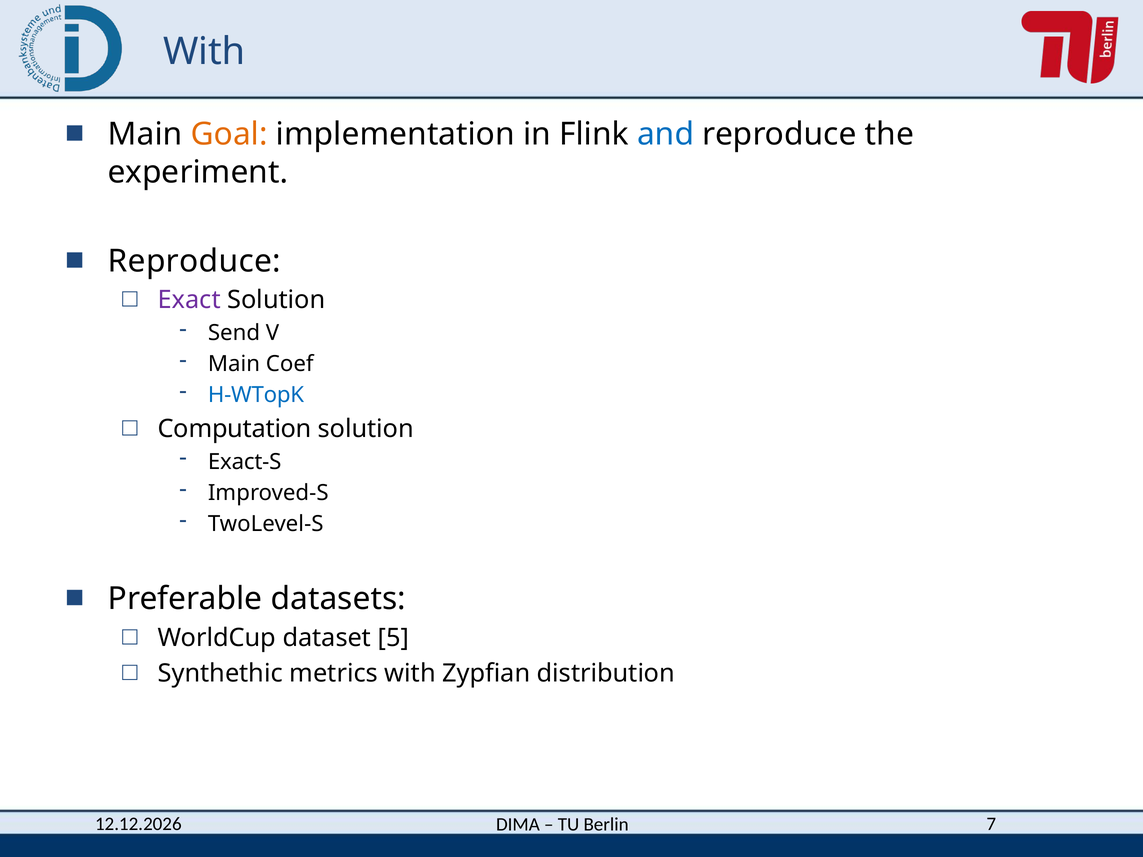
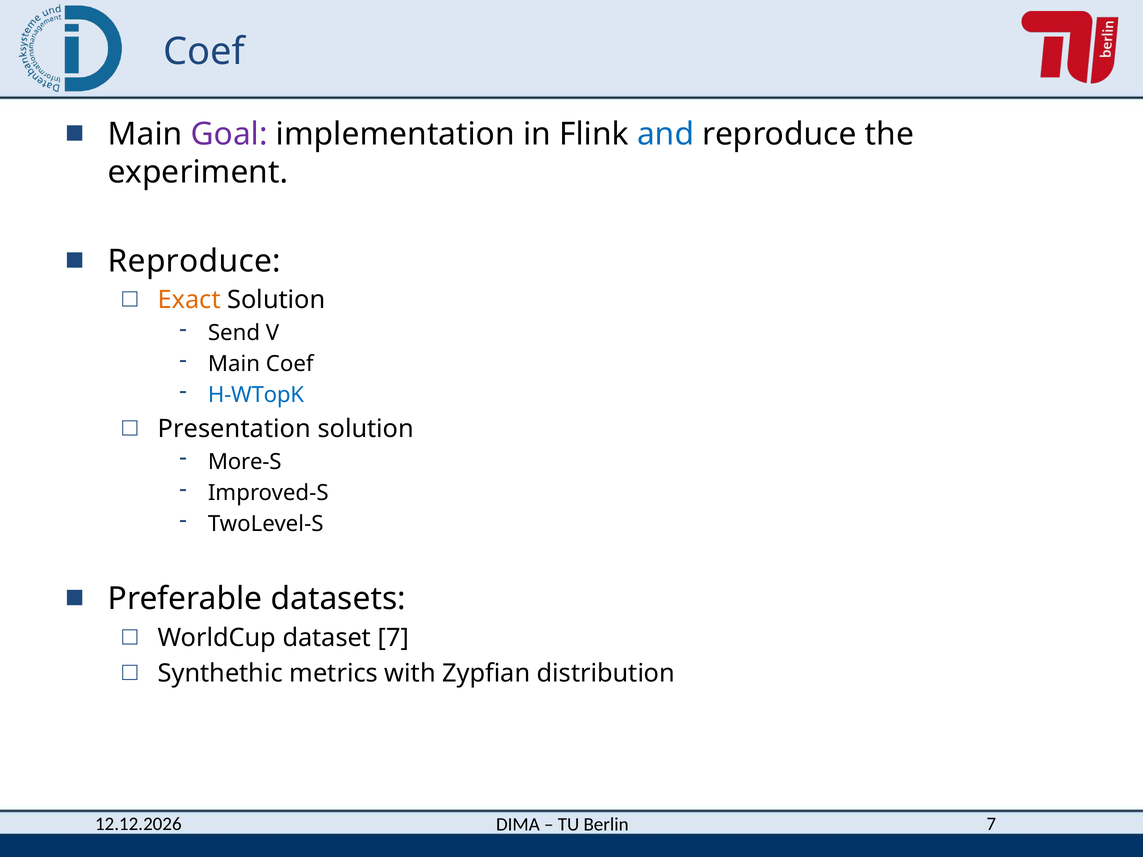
With at (204, 52): With -> Coef
Goal colour: orange -> purple
Exact colour: purple -> orange
Computation: Computation -> Presentation
Exact-S: Exact-S -> More-S
dataset 5: 5 -> 7
